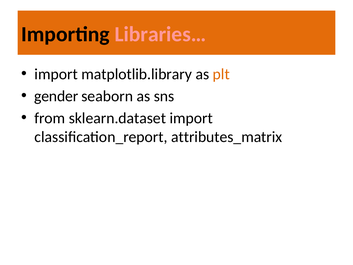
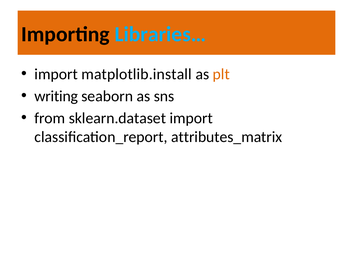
Libraries… colour: pink -> light blue
matplotlib.library: matplotlib.library -> matplotlib.install
gender: gender -> writing
